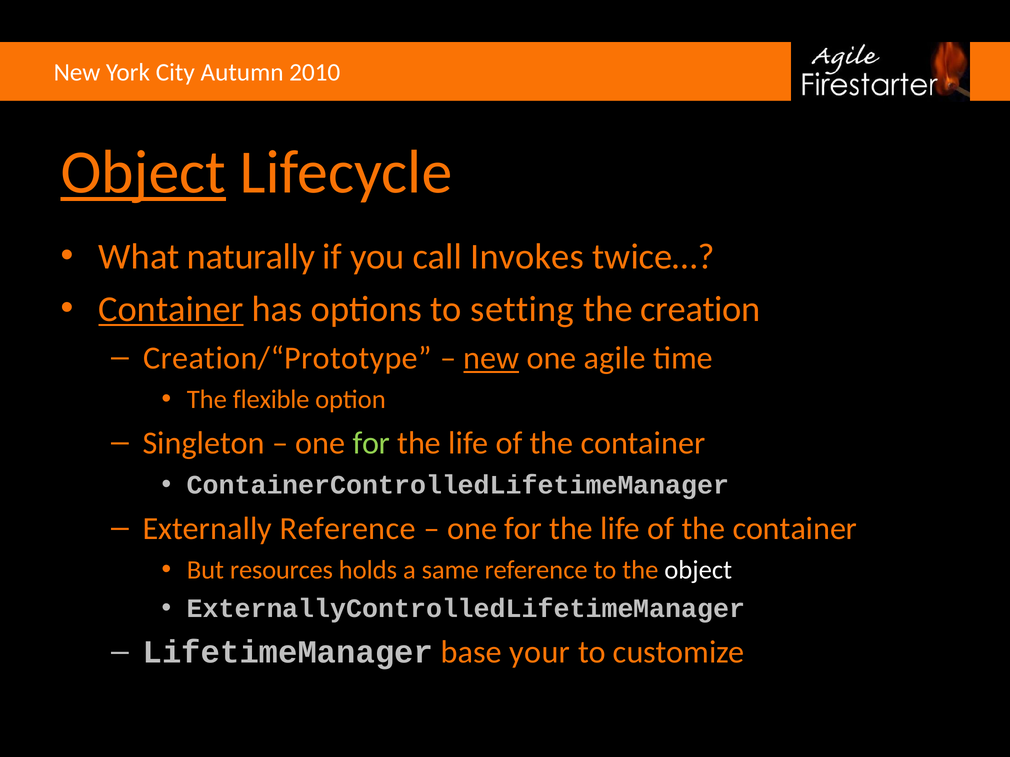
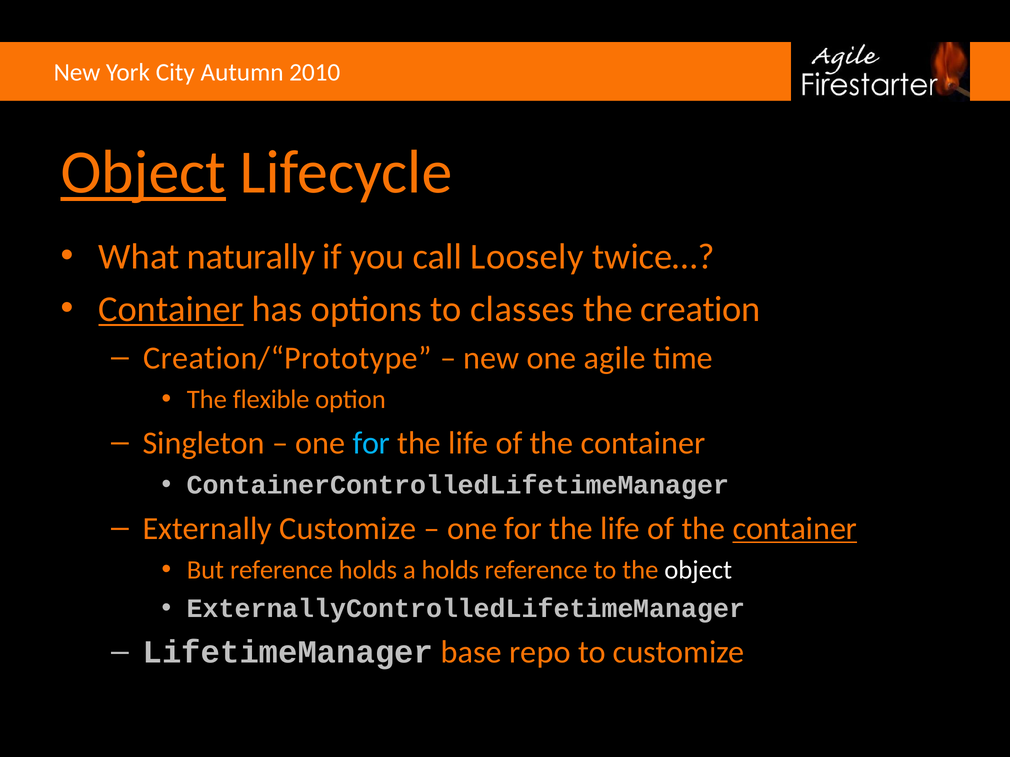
Invokes: Invokes -> Loosely
setting: setting -> classes
new at (491, 358) underline: present -> none
for at (371, 444) colour: light green -> light blue
Externally Reference: Reference -> Customize
container at (795, 529) underline: none -> present
But resources: resources -> reference
a same: same -> holds
your: your -> repo
